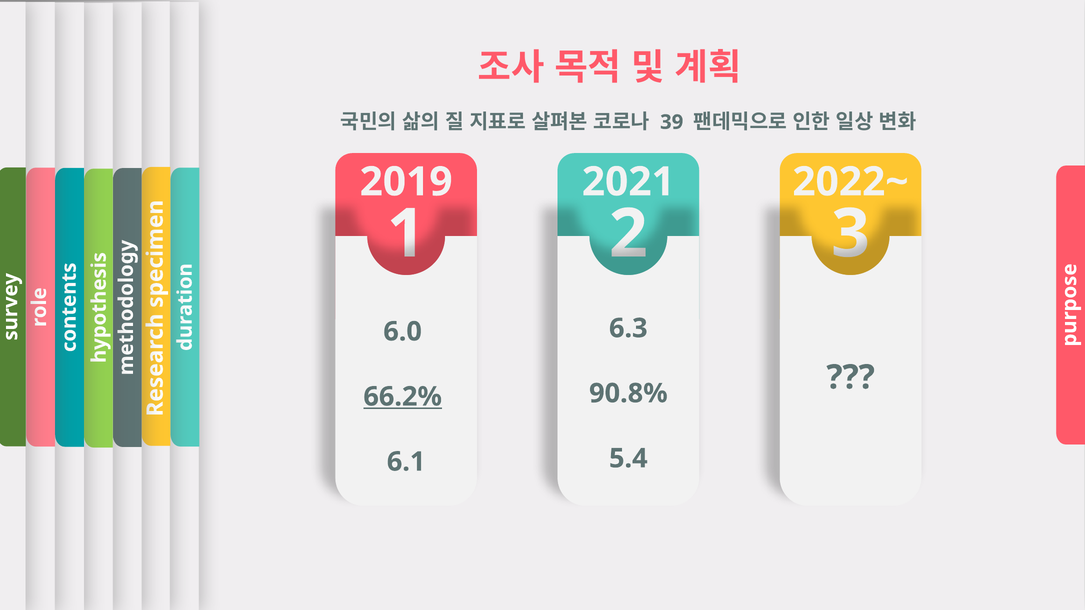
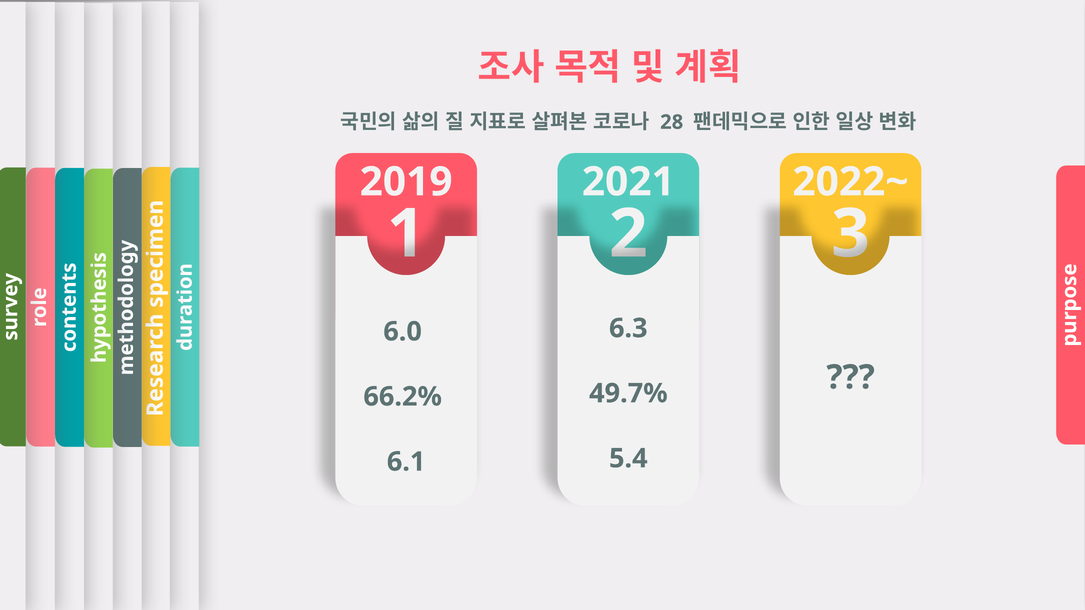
39: 39 -> 28
90.8%: 90.8% -> 49.7%
66.2% underline: present -> none
